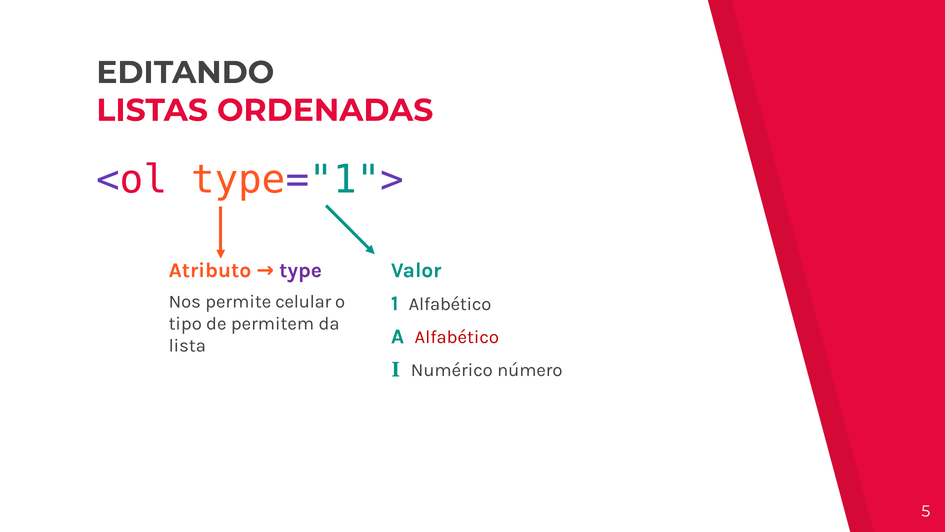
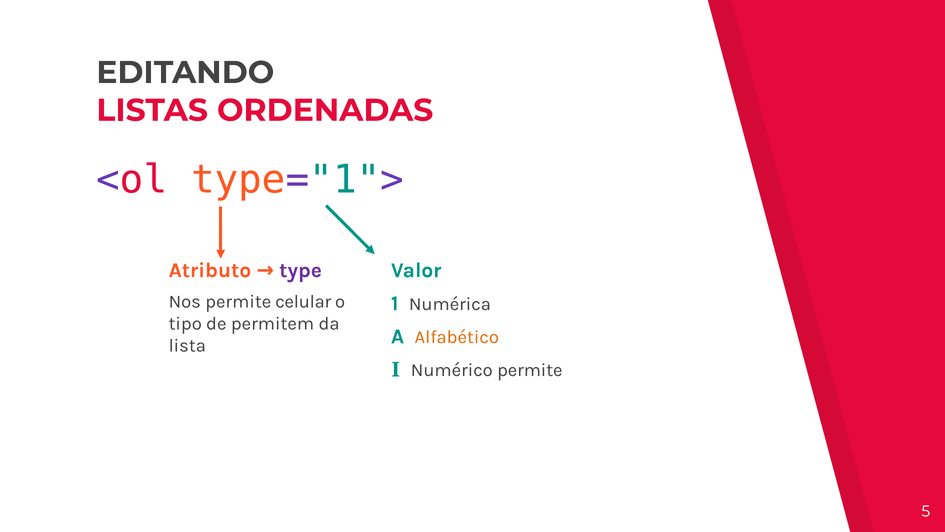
1 Alfabético: Alfabético -> Numérica
Alfabético at (457, 337) colour: red -> orange
Numérico número: número -> permite
